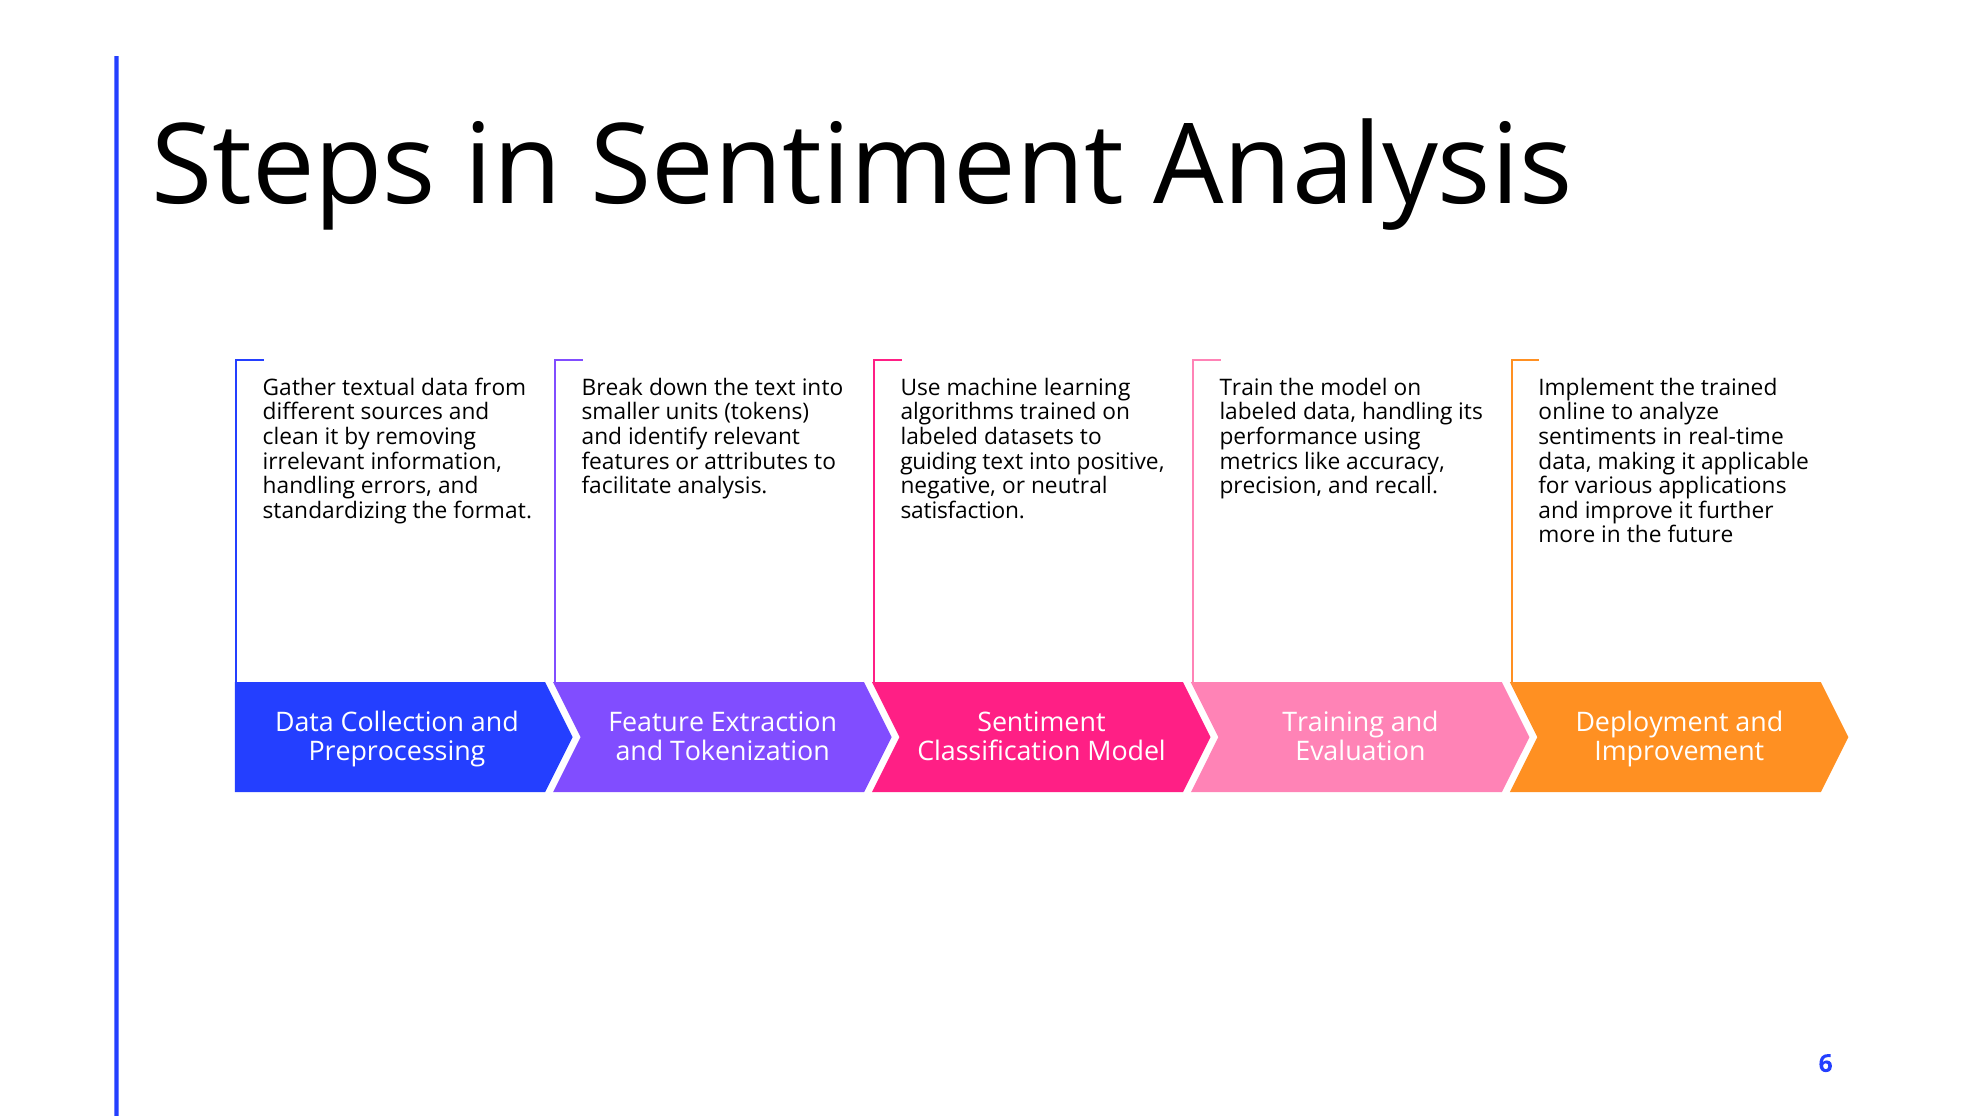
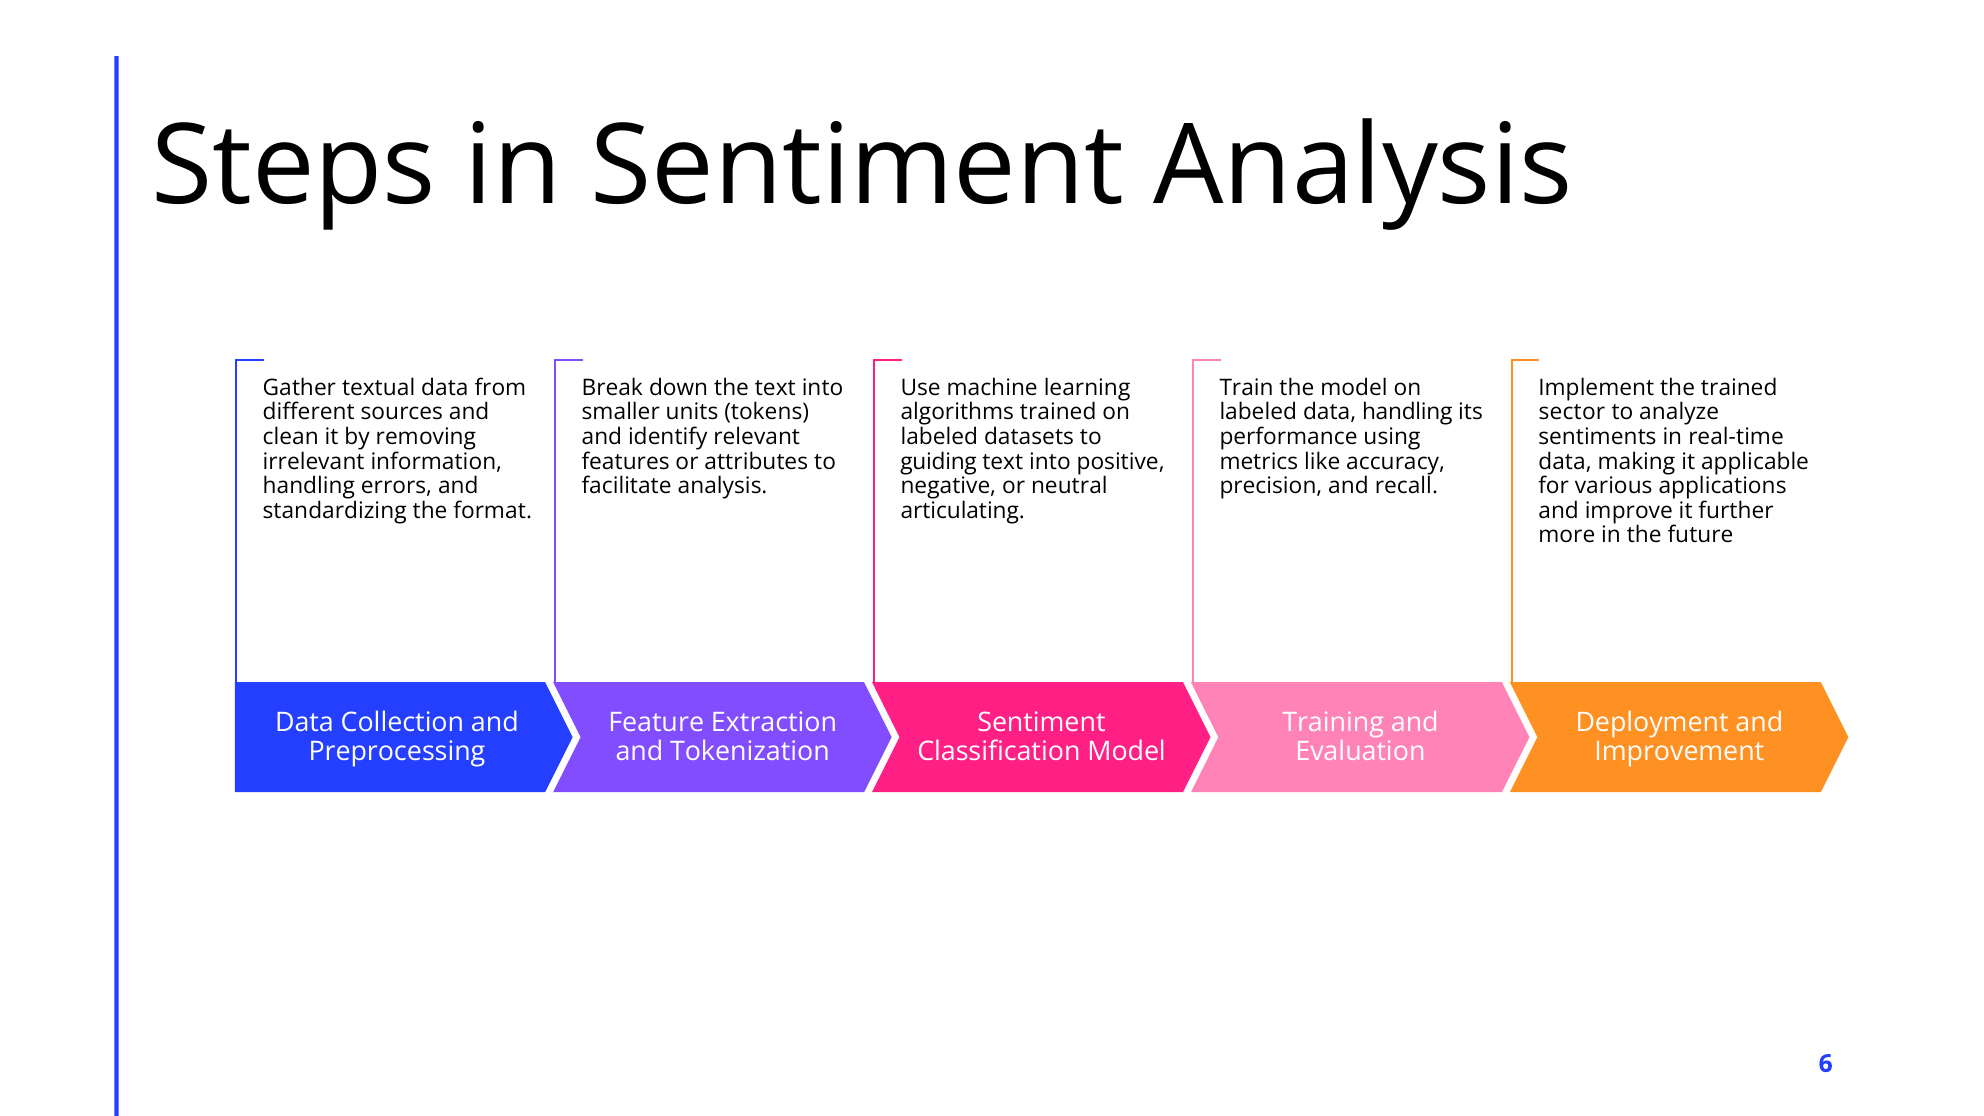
online: online -> sector
satisfaction: satisfaction -> articulating
